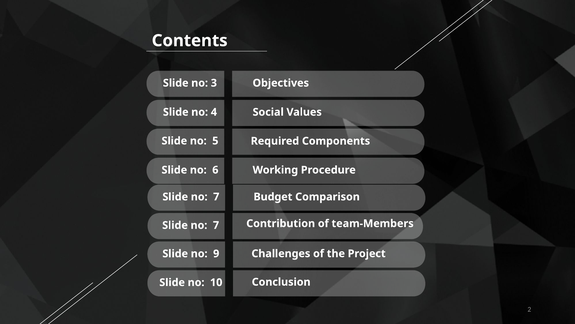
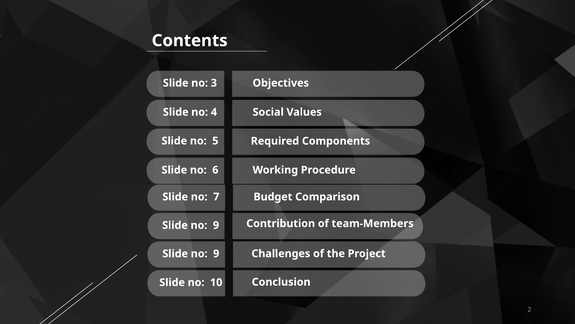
7 at (216, 225): 7 -> 9
